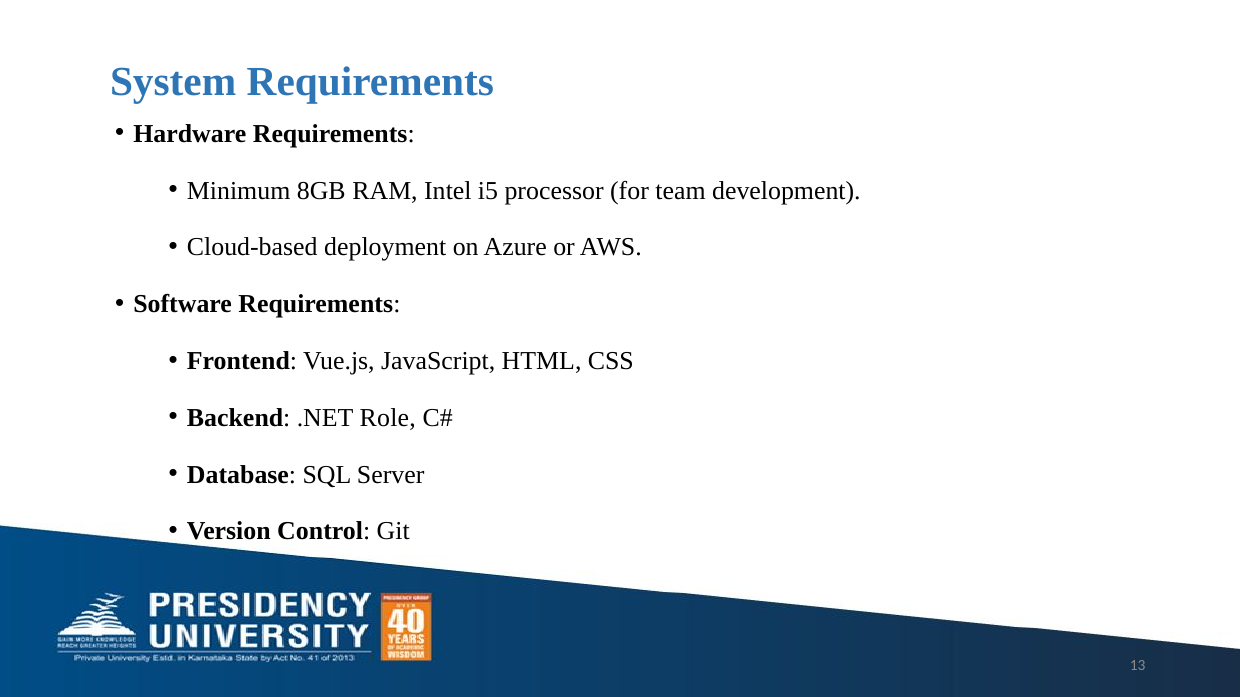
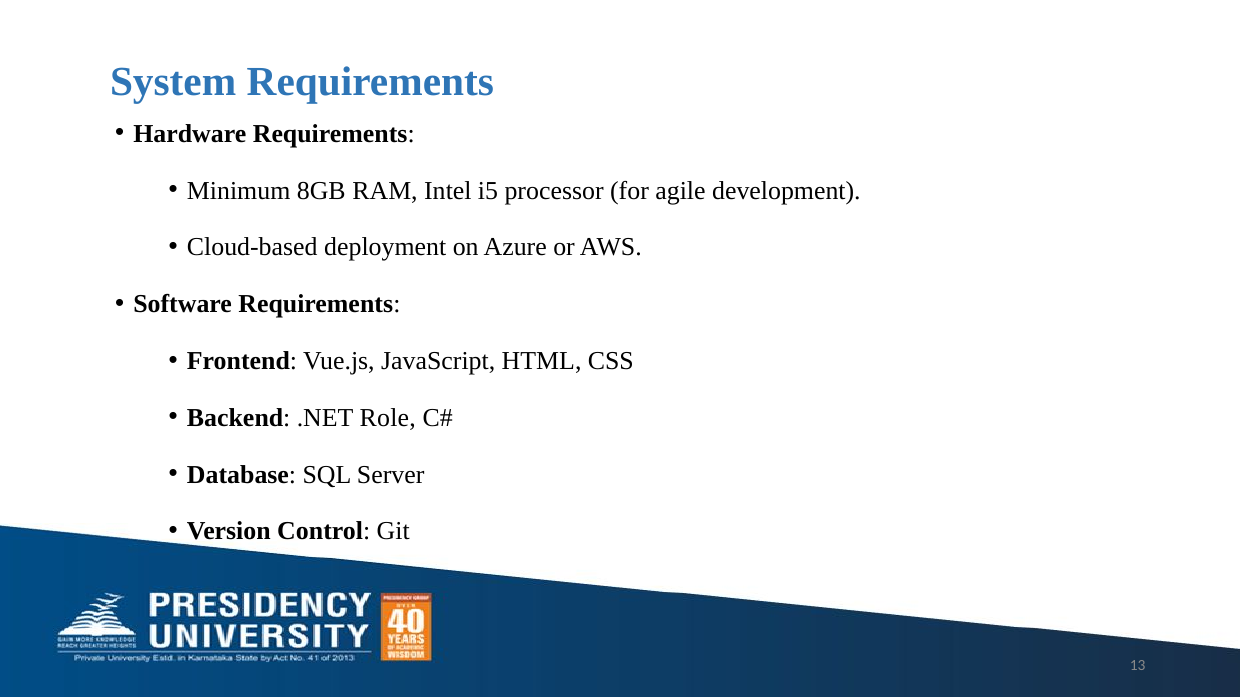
team: team -> agile
